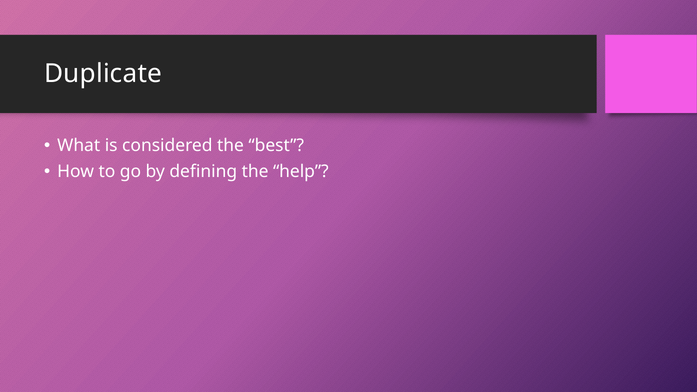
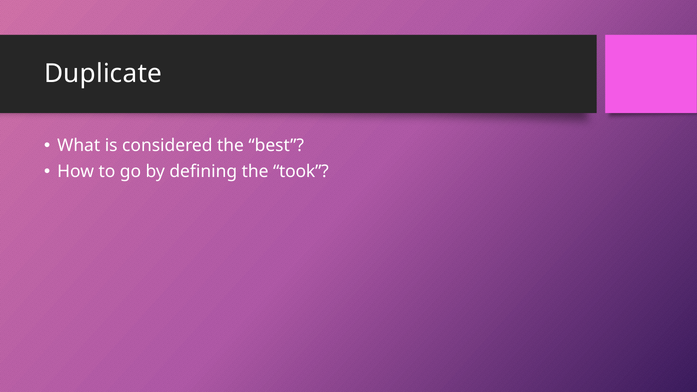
help: help -> took
